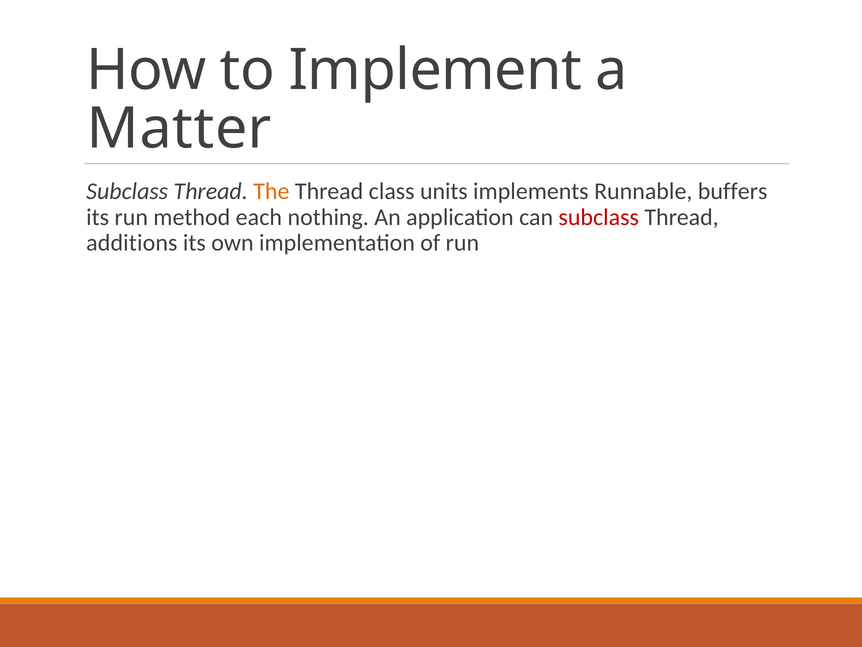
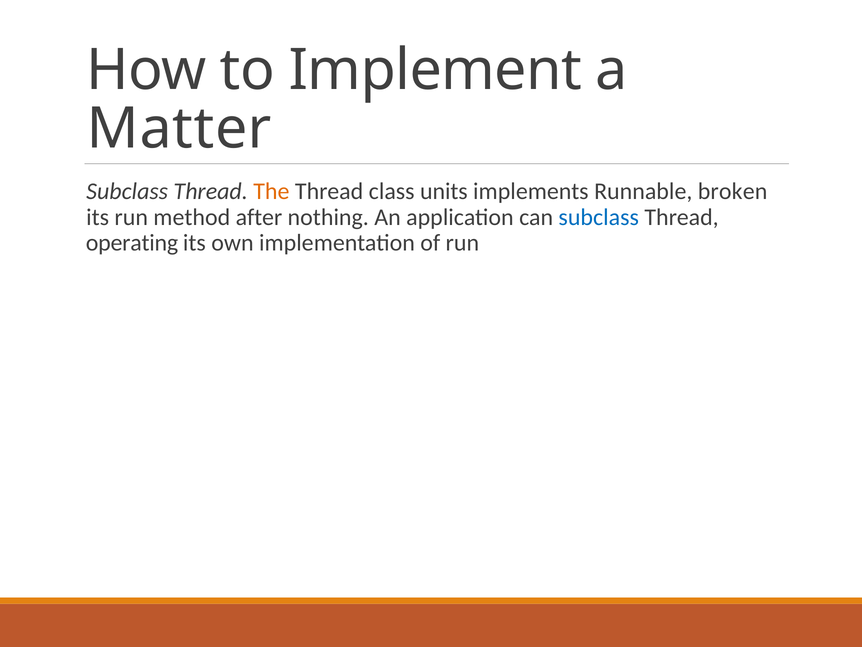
buffers: buffers -> broken
each: each -> after
subclass at (599, 217) colour: red -> blue
additions: additions -> operating
